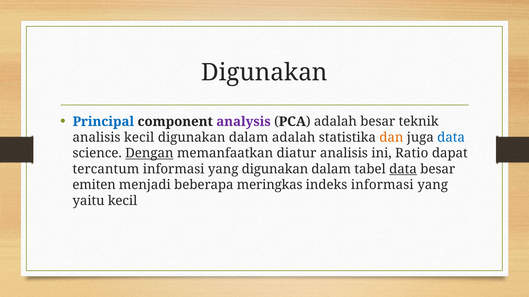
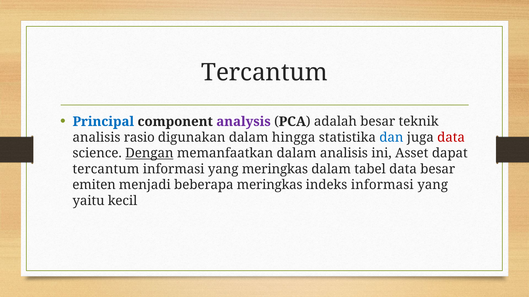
Digunakan at (264, 73): Digunakan -> Tercantum
analisis kecil: kecil -> rasio
dalam adalah: adalah -> hingga
dan colour: orange -> blue
data at (451, 138) colour: blue -> red
memanfaatkan diatur: diatur -> dalam
Ratio: Ratio -> Asset
yang digunakan: digunakan -> meringkas
data at (403, 169) underline: present -> none
